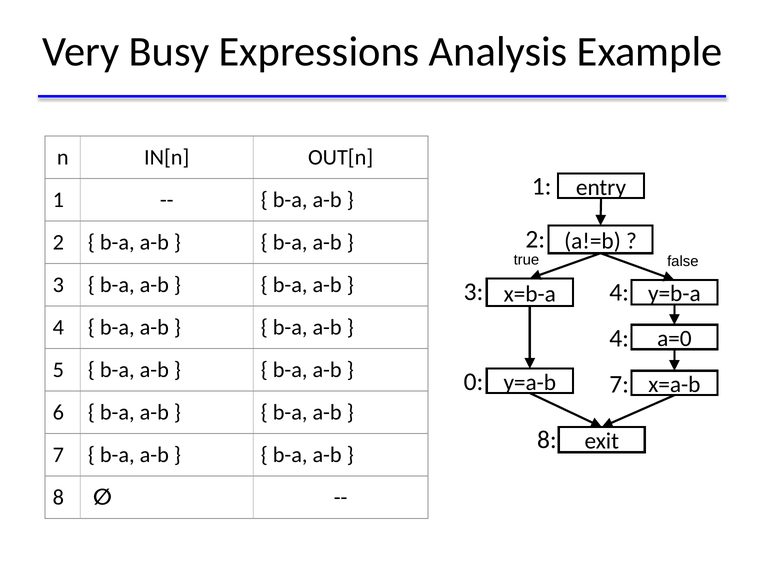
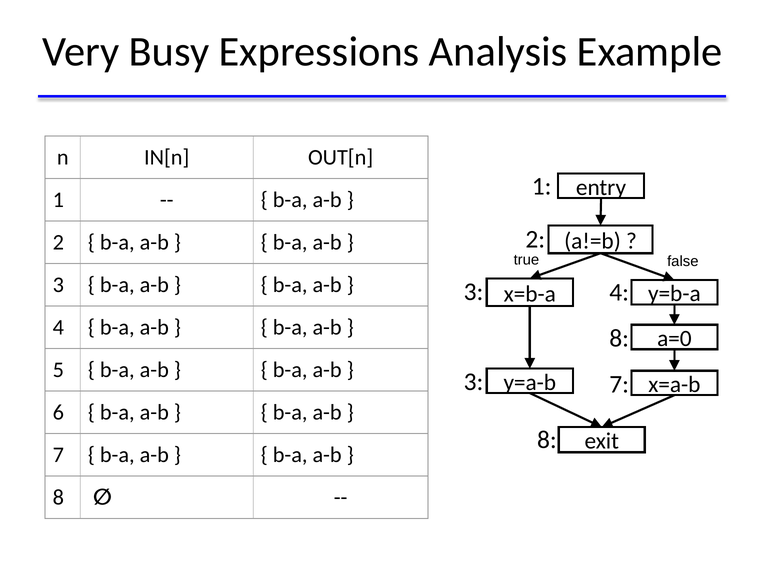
4 at (619, 338): 4 -> 8
0 at (473, 382): 0 -> 3
